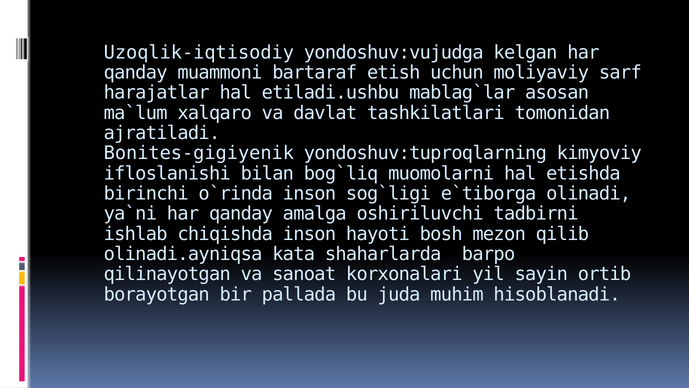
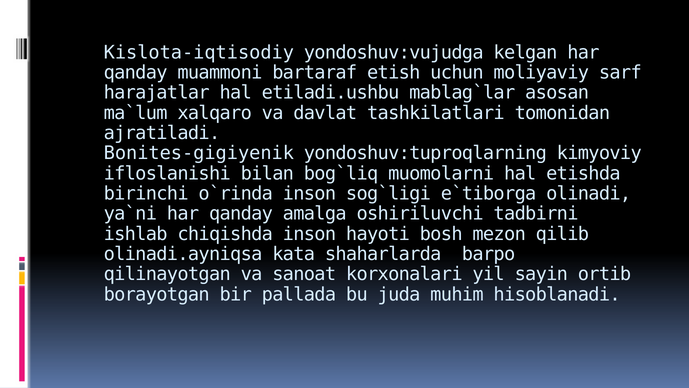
Uzoqlik-iqtisodiy: Uzoqlik-iqtisodiy -> Kislota-iqtisodiy
